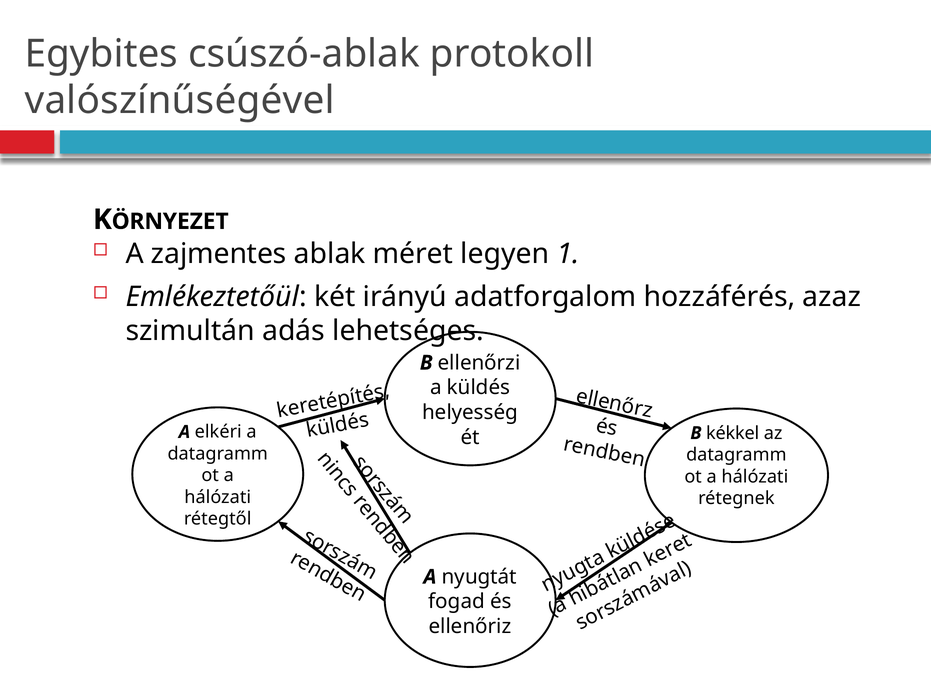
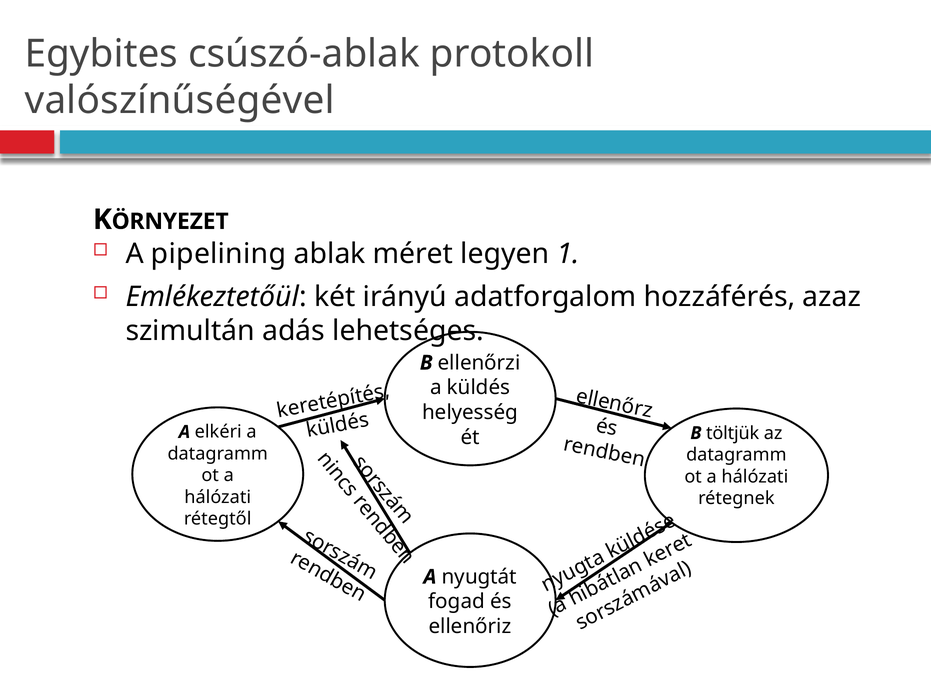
zajmentes: zajmentes -> pipelining
kékkel: kékkel -> töltjük
